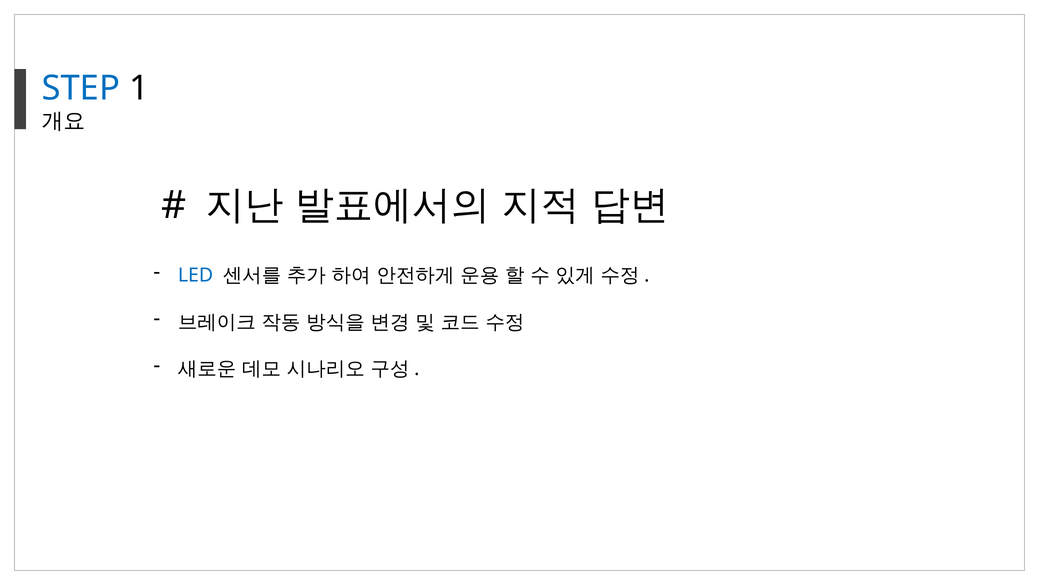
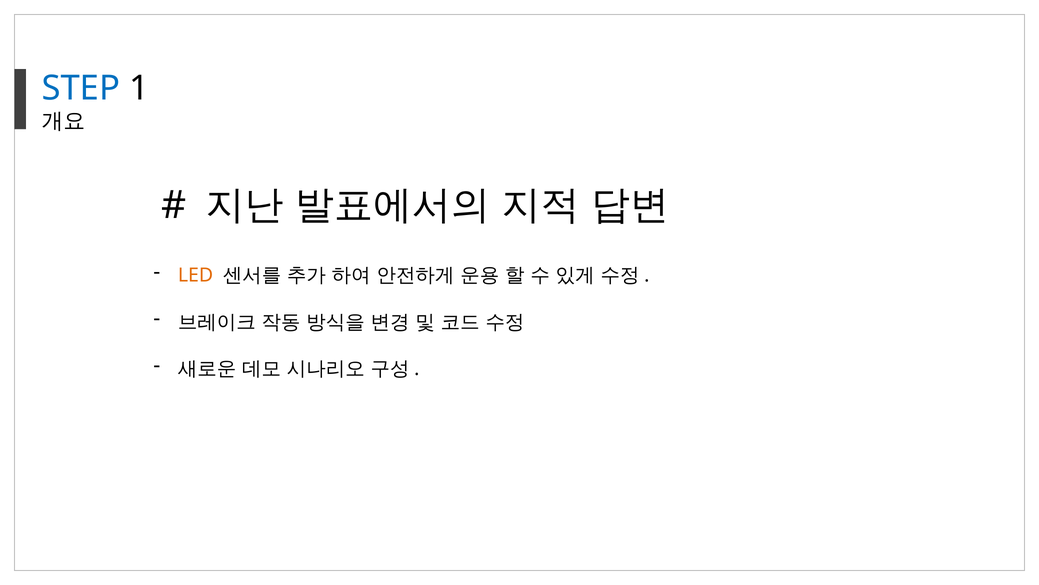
LED colour: blue -> orange
